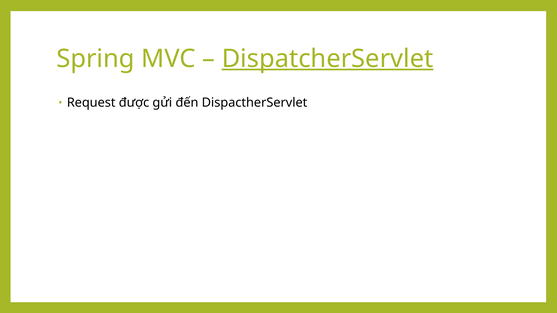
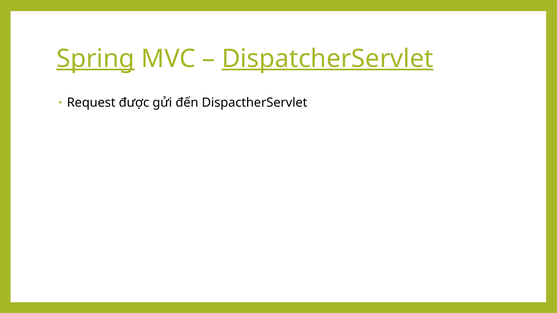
Spring underline: none -> present
